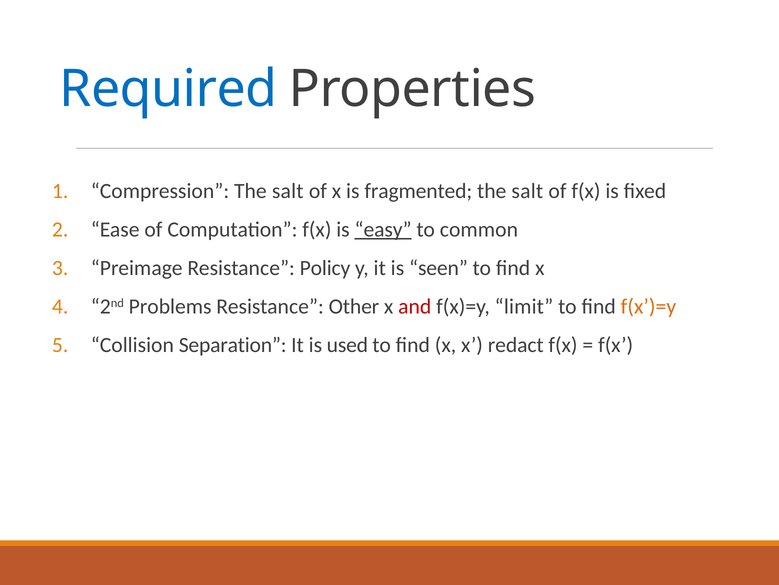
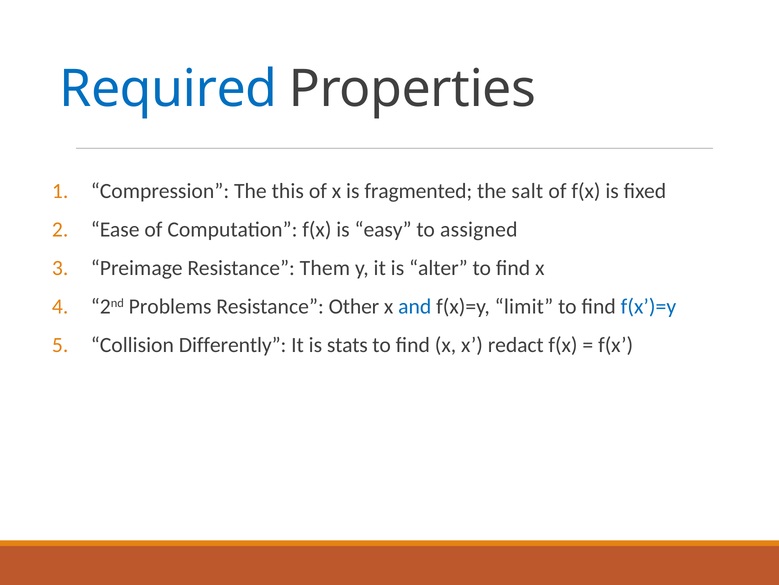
Compression The salt: salt -> this
easy underline: present -> none
common: common -> assigned
Policy: Policy -> Them
seen: seen -> alter
and colour: red -> blue
f(x’)=y colour: orange -> blue
Separation: Separation -> Differently
used: used -> stats
